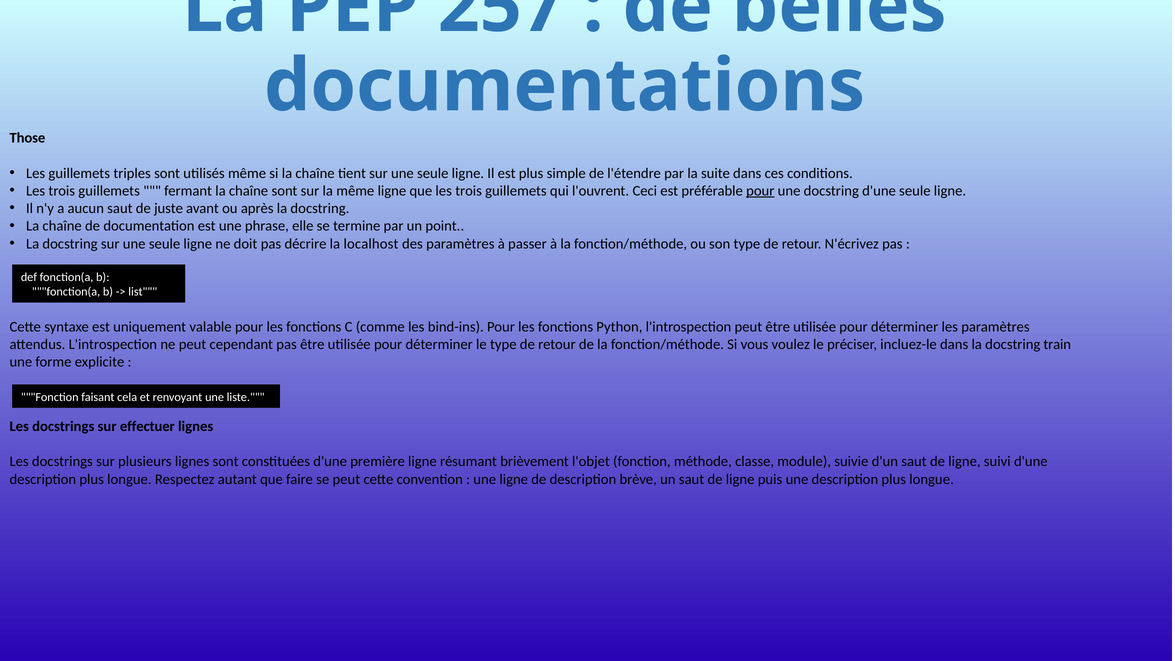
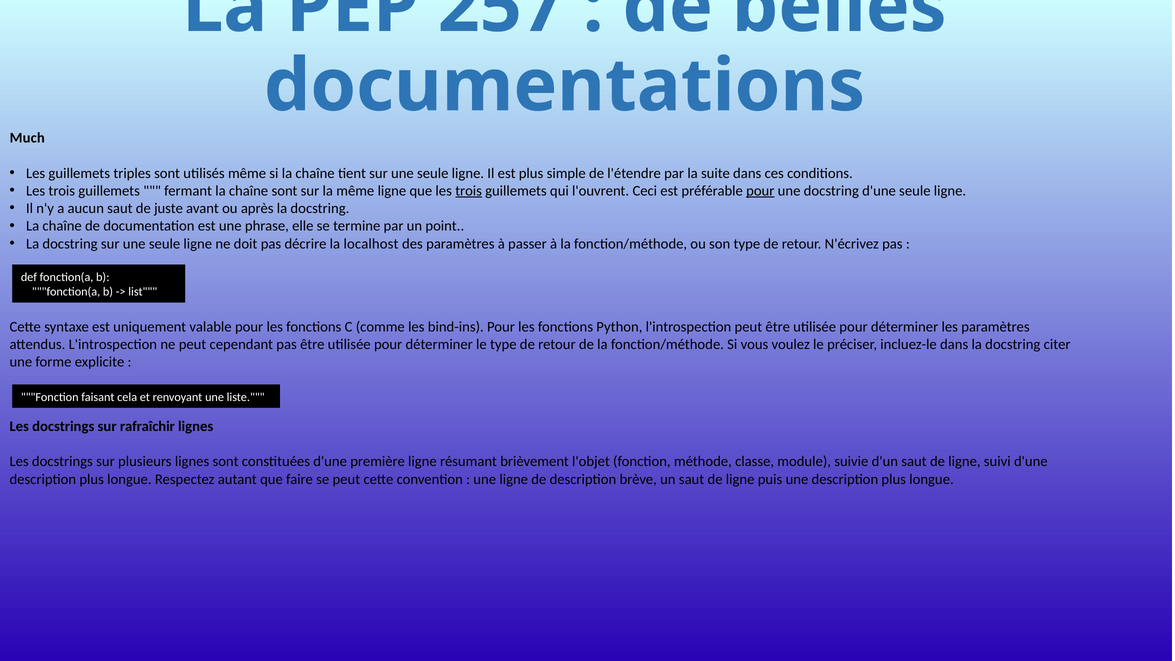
Those: Those -> Much
trois at (469, 191) underline: none -> present
train: train -> citer
effectuer: effectuer -> rafraîchir
